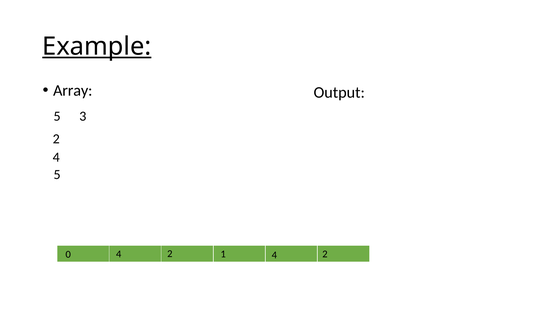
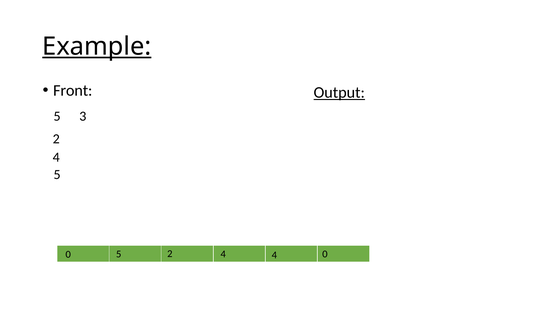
Array: Array -> Front
Output underline: none -> present
0 4: 4 -> 5
2 1: 1 -> 4
2 at (325, 254): 2 -> 0
